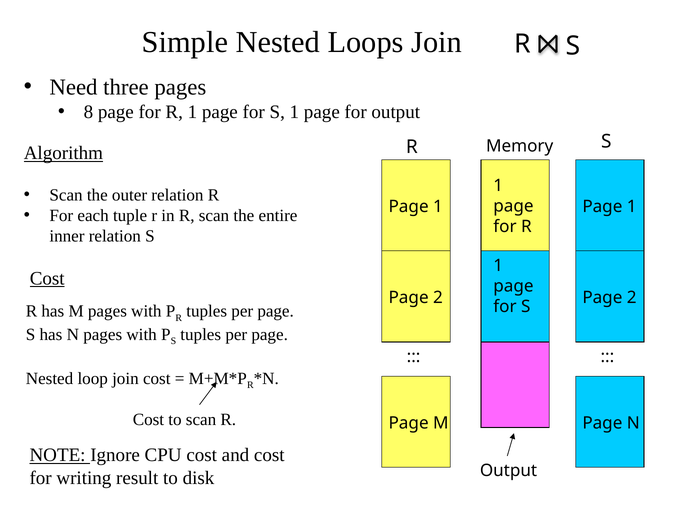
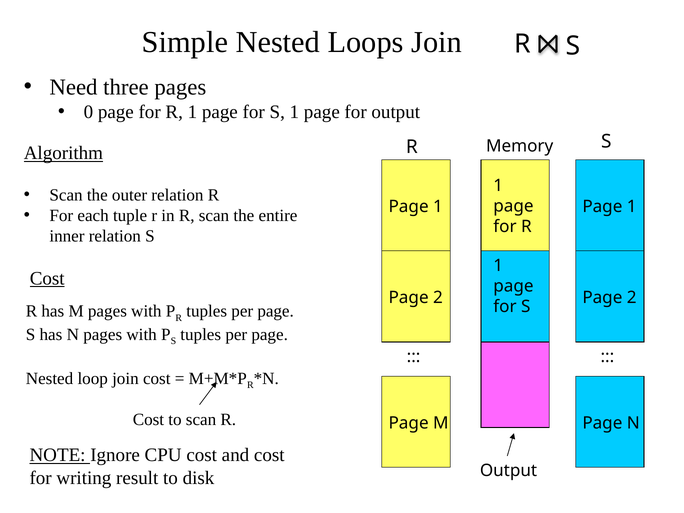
8: 8 -> 0
